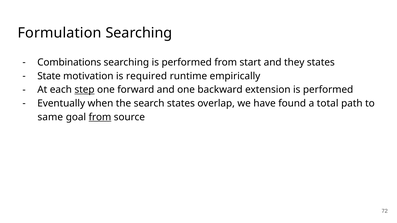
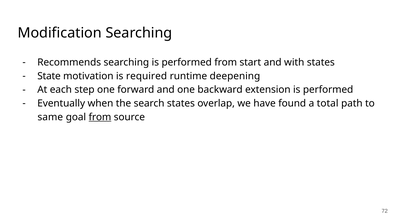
Formulation: Formulation -> Modification
Combinations: Combinations -> Recommends
they: they -> with
empirically: empirically -> deepening
step underline: present -> none
